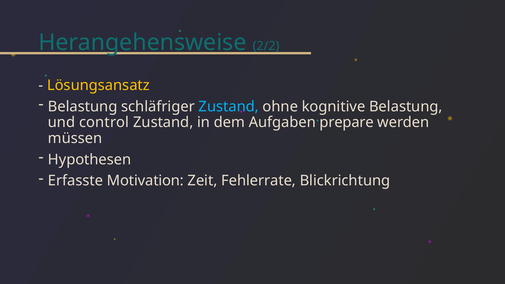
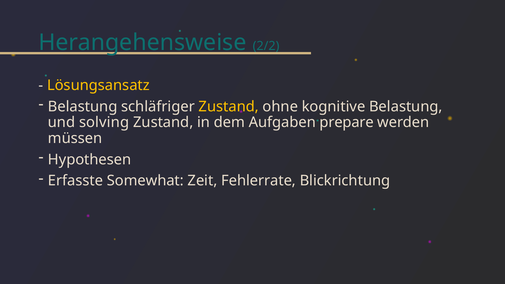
Zustand at (229, 107) colour: light blue -> yellow
control: control -> solving
Motivation: Motivation -> Somewhat
